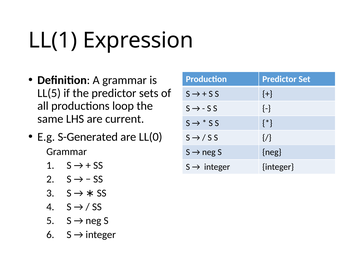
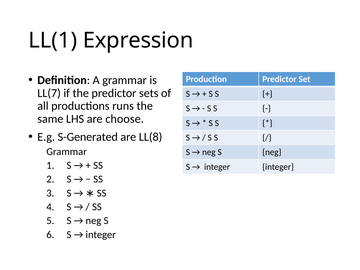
LL(5: LL(5 -> LL(7
loop: loop -> runs
current: current -> choose
LL(0: LL(0 -> LL(8
